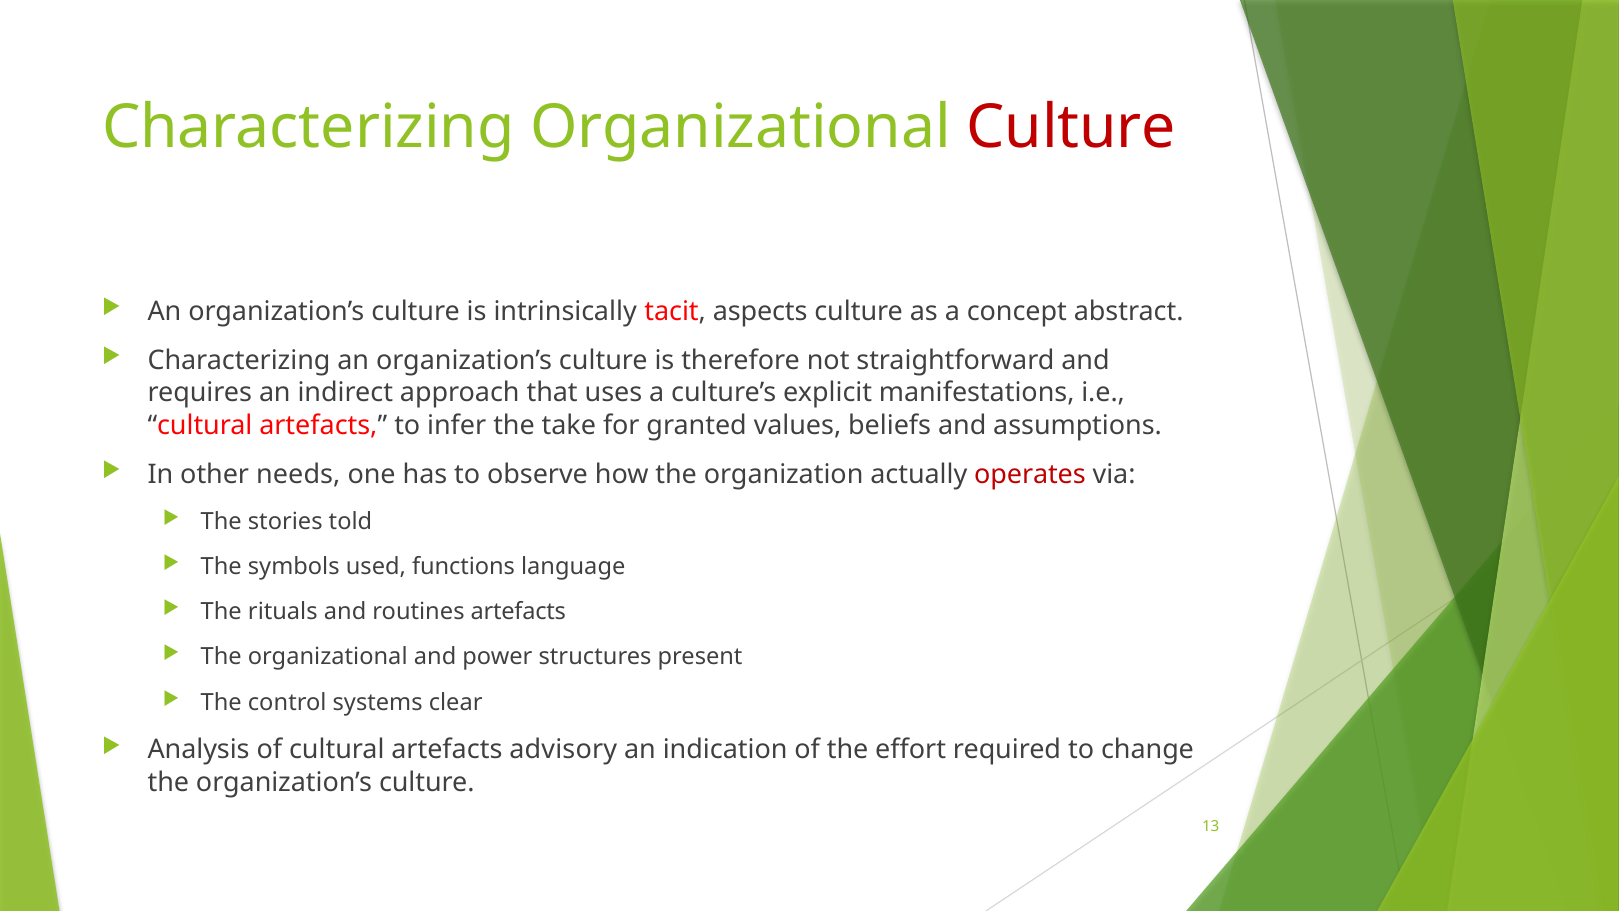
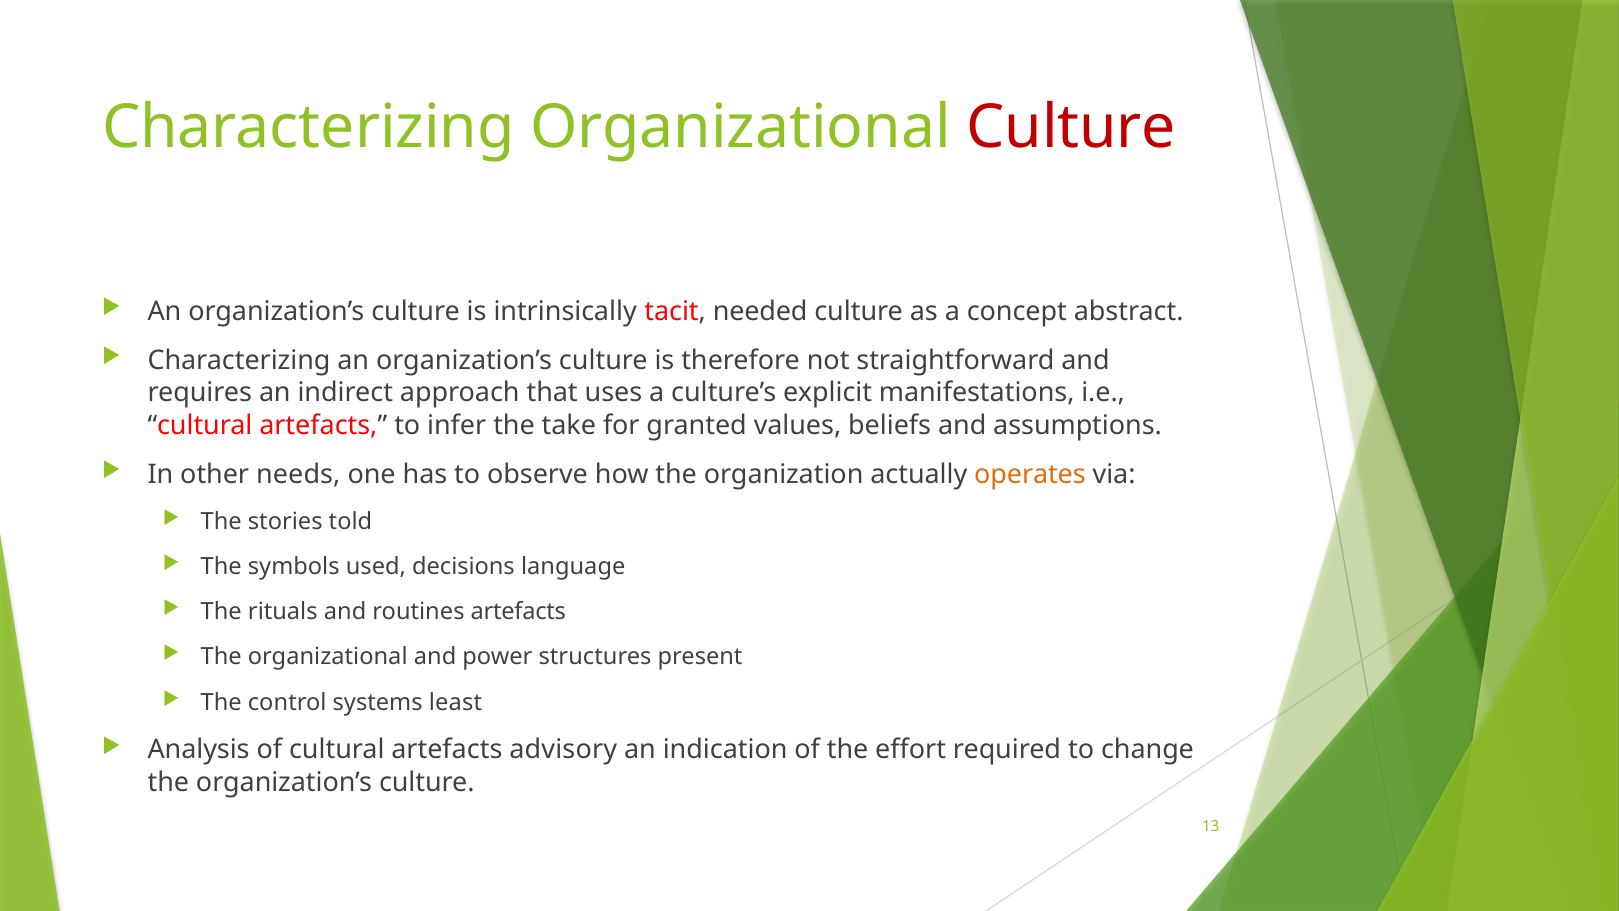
aspects: aspects -> needed
operates colour: red -> orange
functions: functions -> decisions
clear: clear -> least
